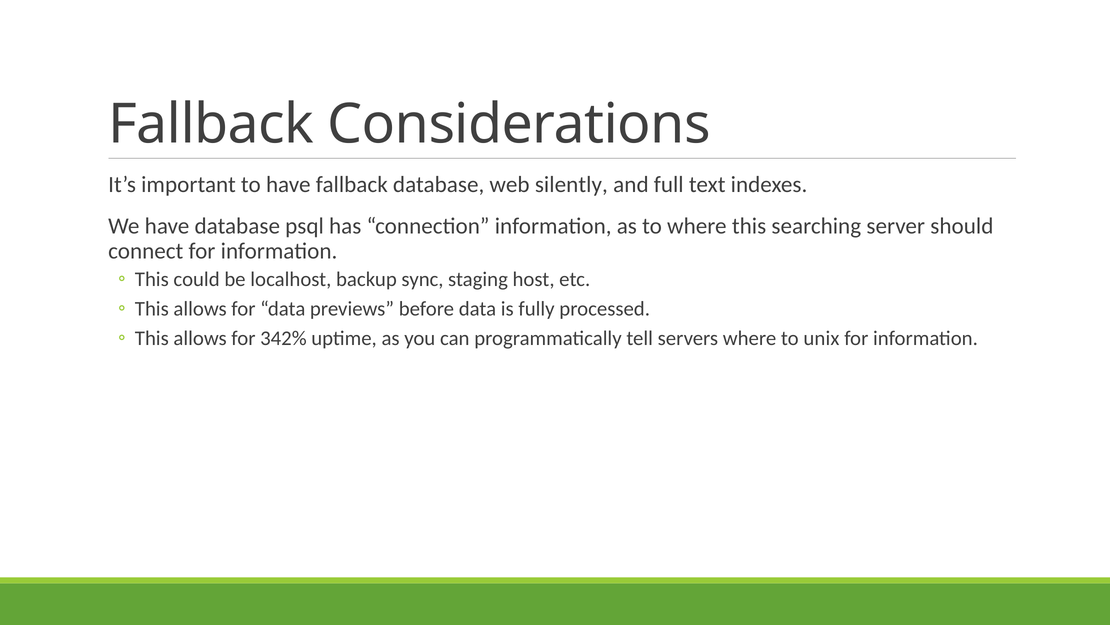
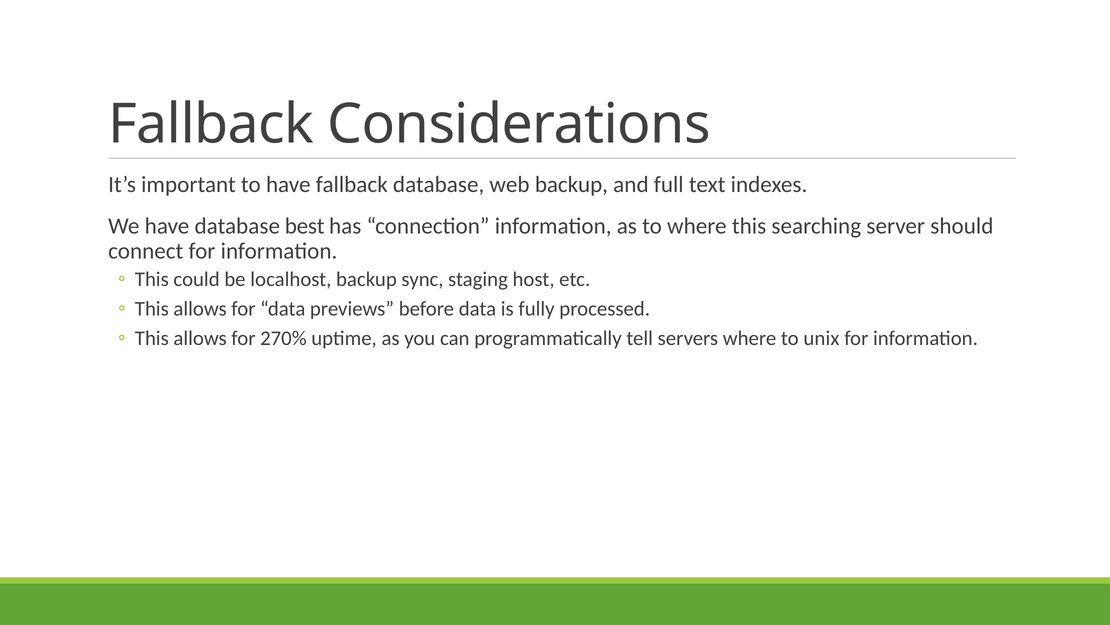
web silently: silently -> backup
psql: psql -> best
342%: 342% -> 270%
